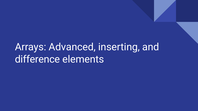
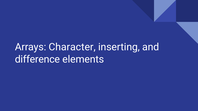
Advanced: Advanced -> Character
